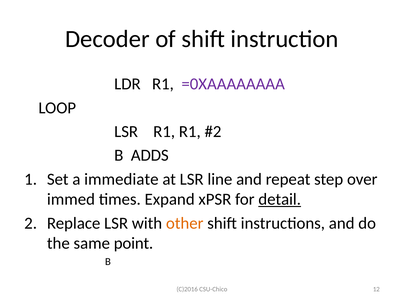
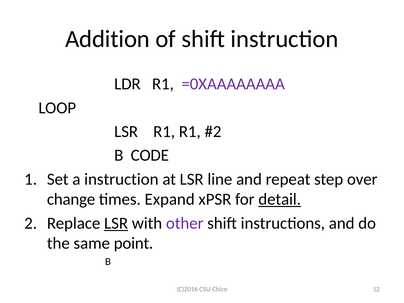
Decoder: Decoder -> Addition
ADDS: ADDS -> CODE
a immediate: immediate -> instruction
immed: immed -> change
LSR at (116, 223) underline: none -> present
other colour: orange -> purple
